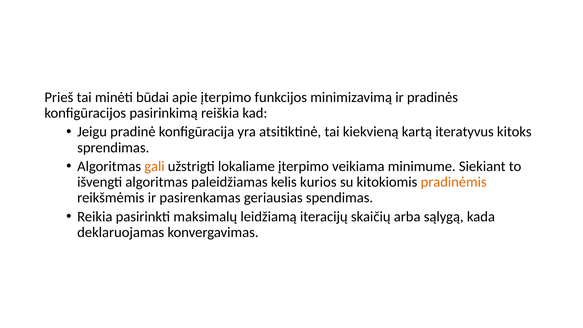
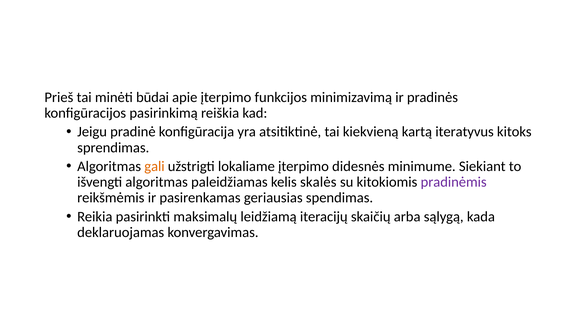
veikiama: veikiama -> didesnės
kurios: kurios -> skalės
pradinėmis colour: orange -> purple
